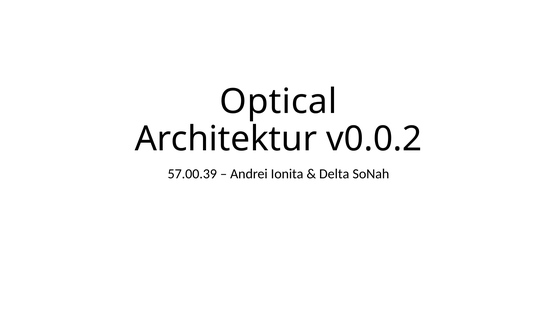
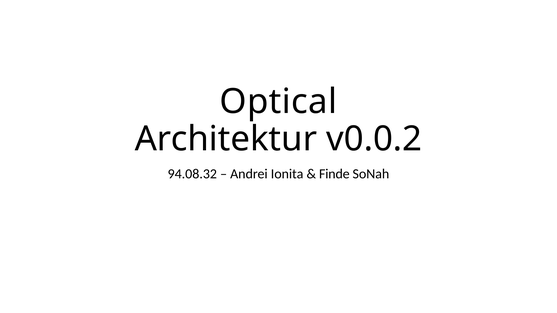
57.00.39: 57.00.39 -> 94.08.32
Delta: Delta -> Finde
